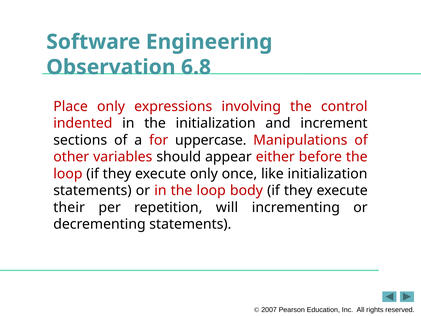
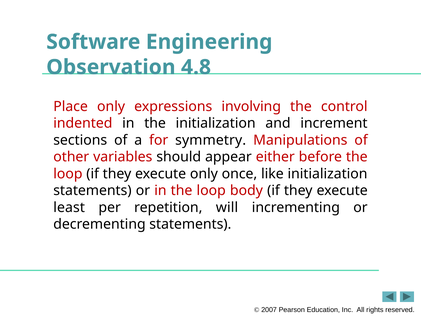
6.8: 6.8 -> 4.8
uppercase: uppercase -> symmetry
their: their -> least
